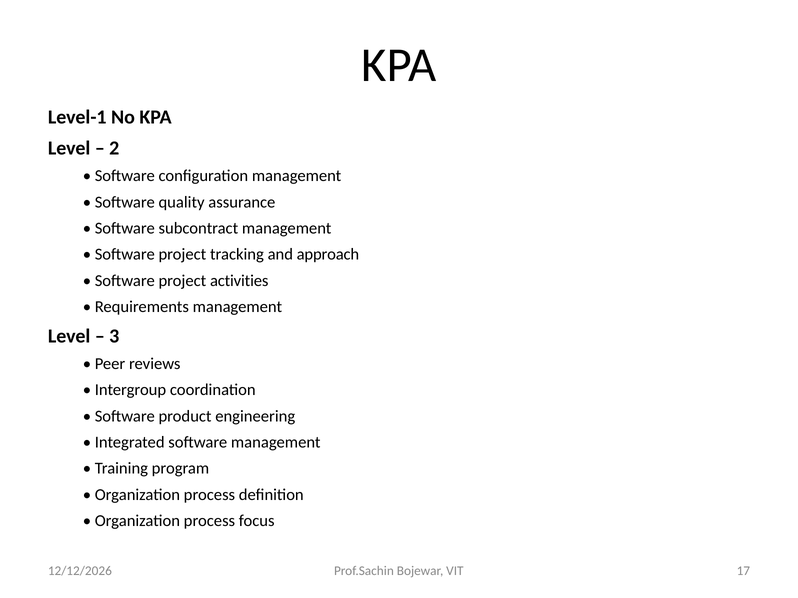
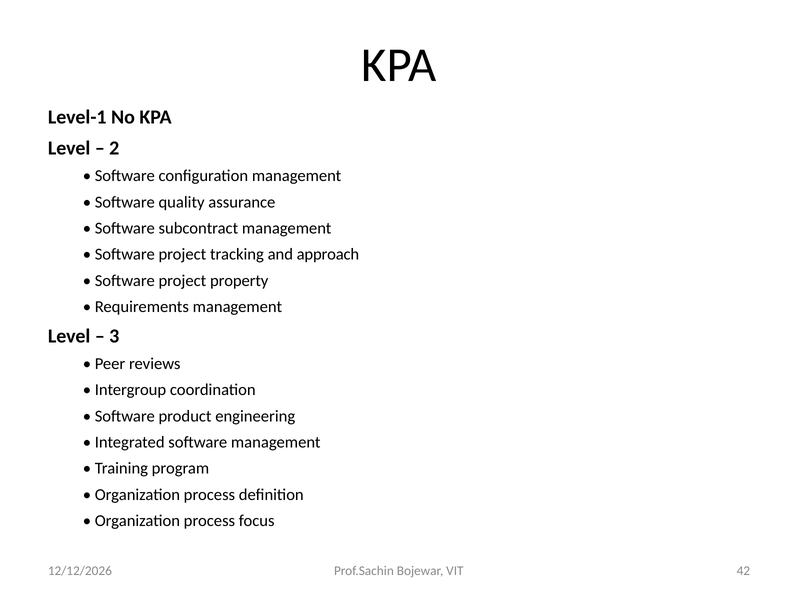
activities: activities -> property
17: 17 -> 42
